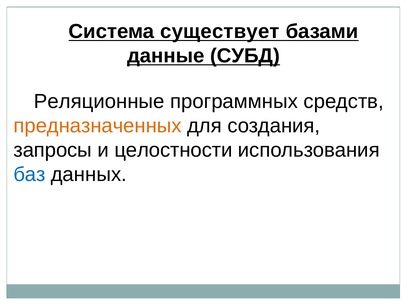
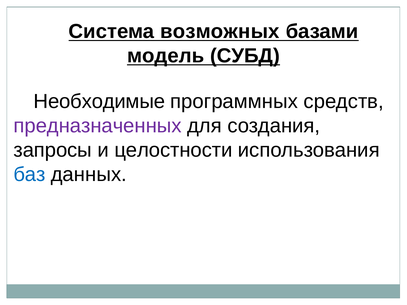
существует: существует -> возможных
данные: данные -> модель
Реляционные: Реляционные -> Необходимые
предназначенных colour: orange -> purple
